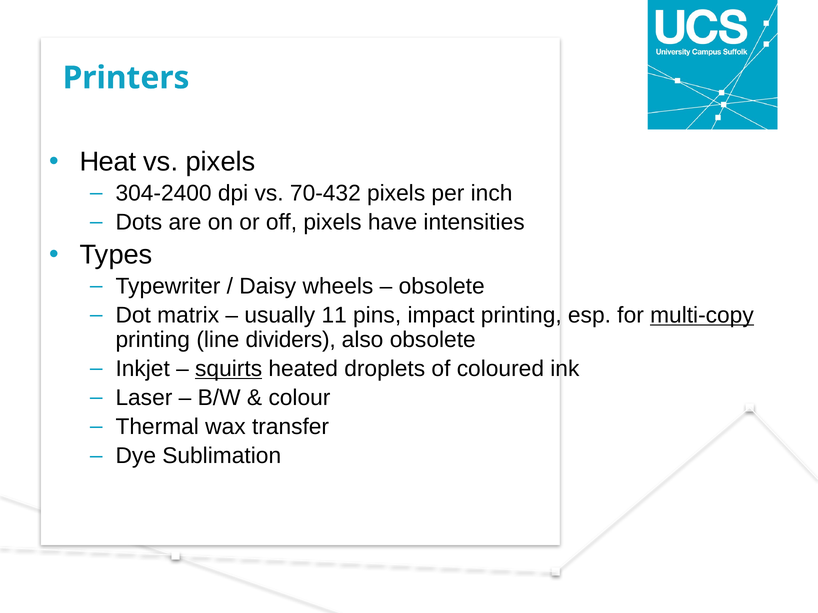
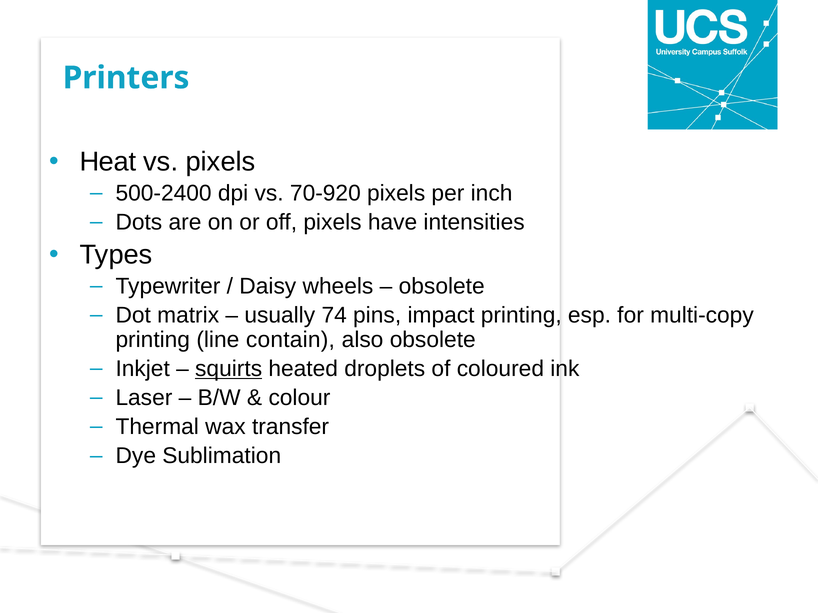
304-2400: 304-2400 -> 500-2400
70-432: 70-432 -> 70-920
11: 11 -> 74
multi-copy underline: present -> none
dividers: dividers -> contain
